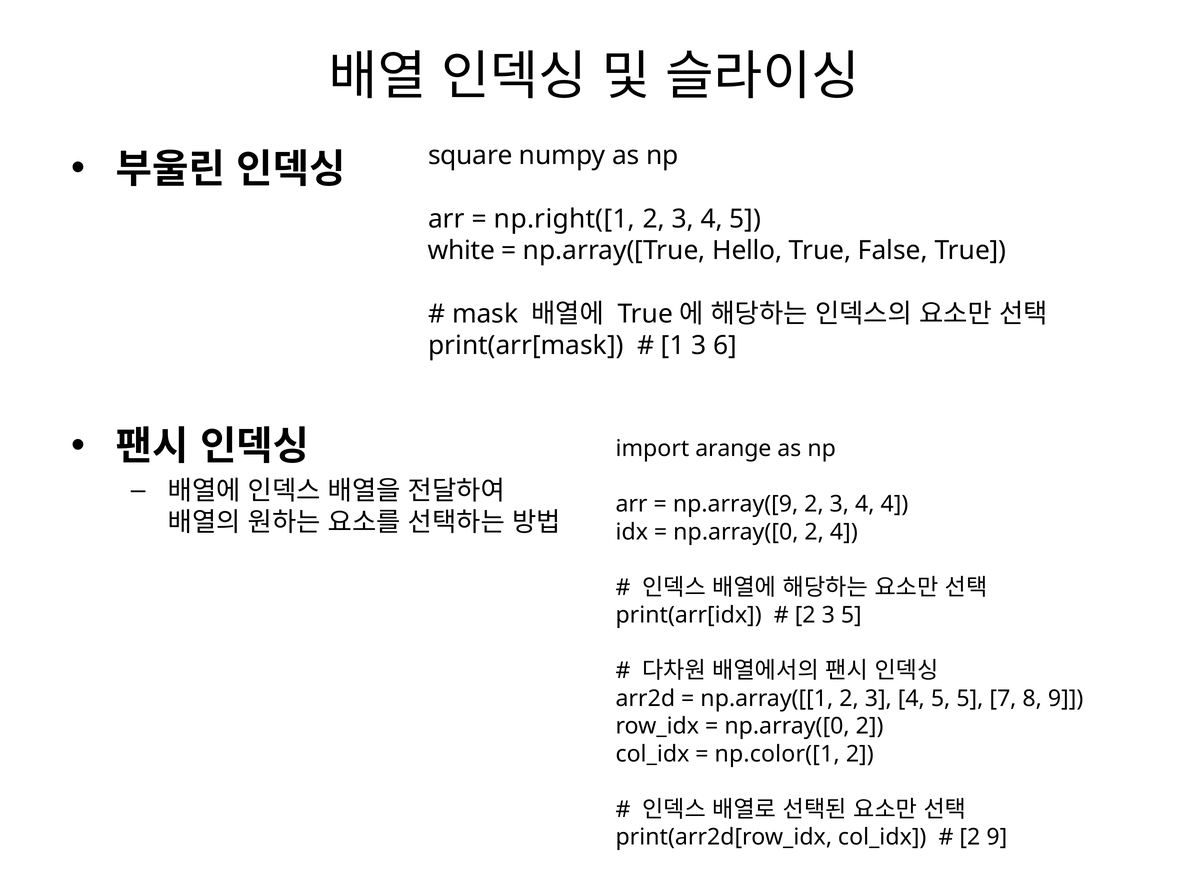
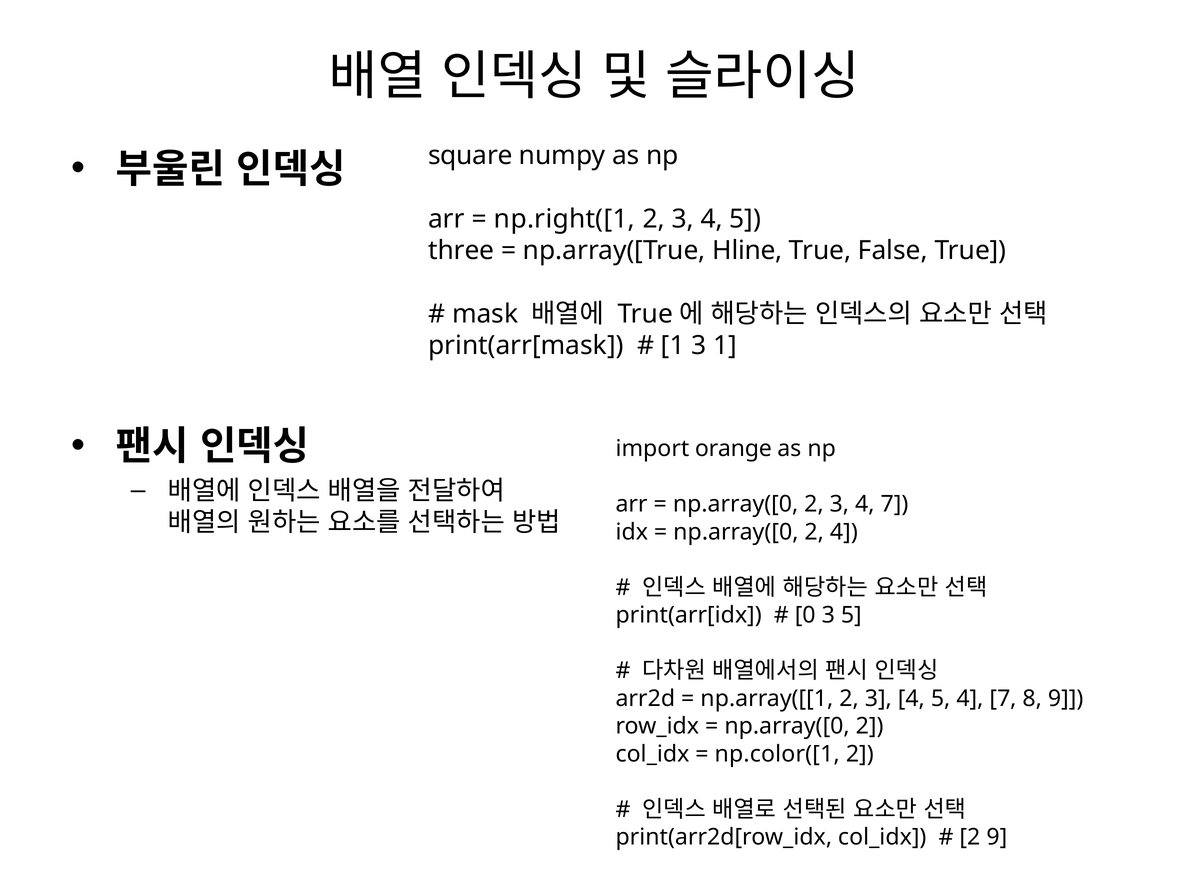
white: white -> three
Hello: Hello -> Hline
3 6: 6 -> 1
arange: arange -> orange
np.array([9 at (736, 504): np.array([9 -> np.array([0
3 4 4: 4 -> 7
2 at (805, 615): 2 -> 0
5 5: 5 -> 4
